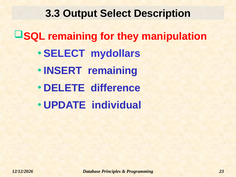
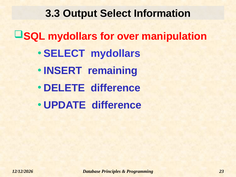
Description: Description -> Information
remaining at (73, 36): remaining -> mydollars
they: they -> over
UPDATE individual: individual -> difference
